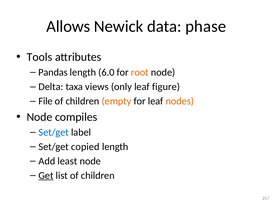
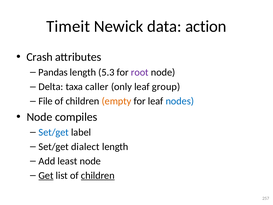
Allows: Allows -> Timeit
phase: phase -> action
Tools: Tools -> Crash
6.0: 6.0 -> 5.3
root colour: orange -> purple
views: views -> caller
figure: figure -> group
nodes colour: orange -> blue
copied: copied -> dialect
children at (98, 175) underline: none -> present
